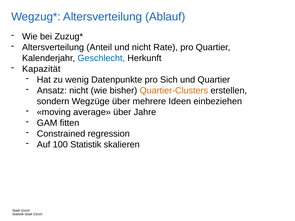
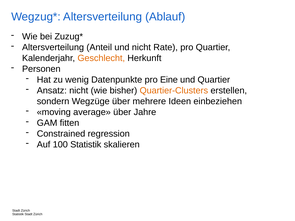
Geschlecht colour: blue -> orange
Kapazität: Kapazität -> Personen
Sich: Sich -> Eine
